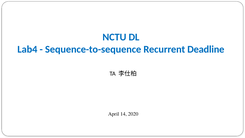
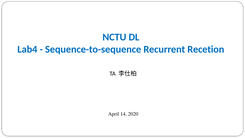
Deadline: Deadline -> Recetion
